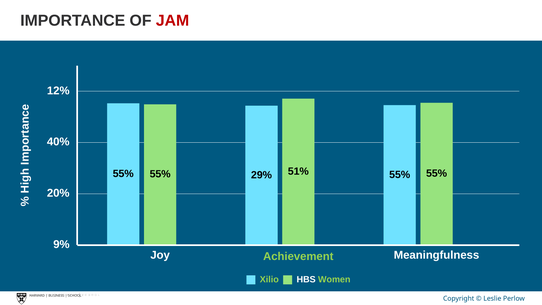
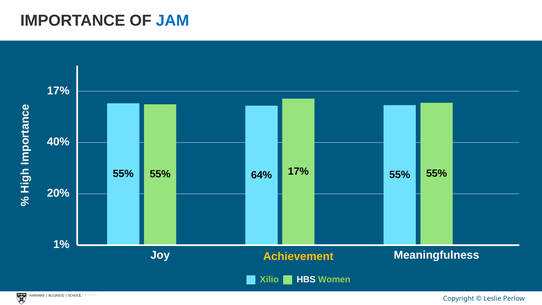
JAM colour: red -> blue
12% at (58, 91): 12% -> 17%
29%: 29% -> 64%
55% 51%: 51% -> 17%
9%: 9% -> 1%
Achievement colour: light green -> yellow
